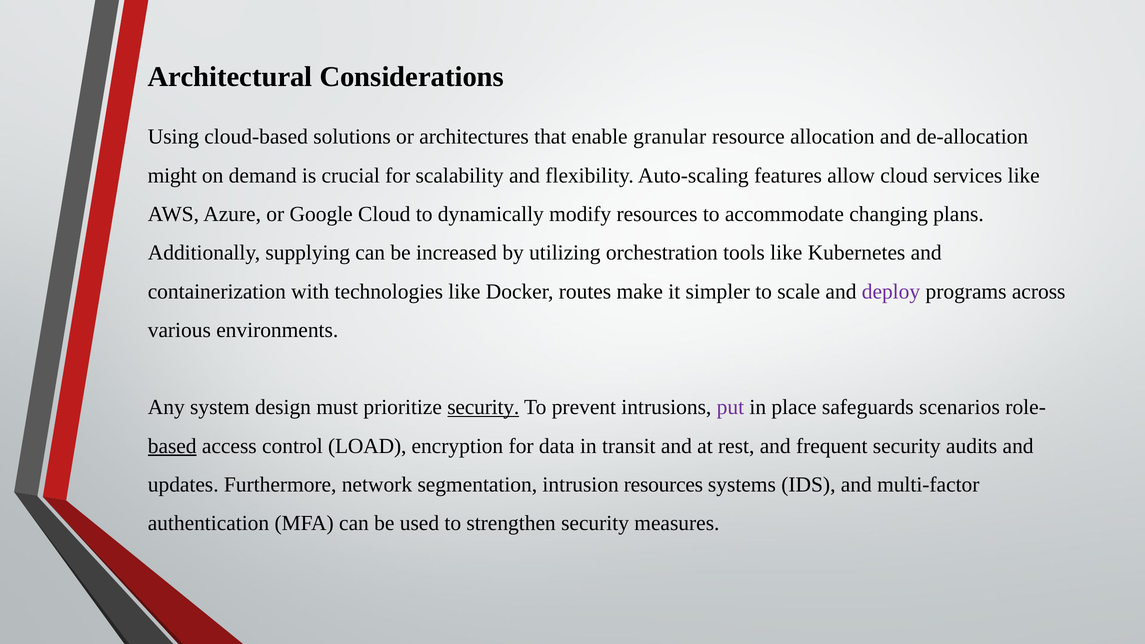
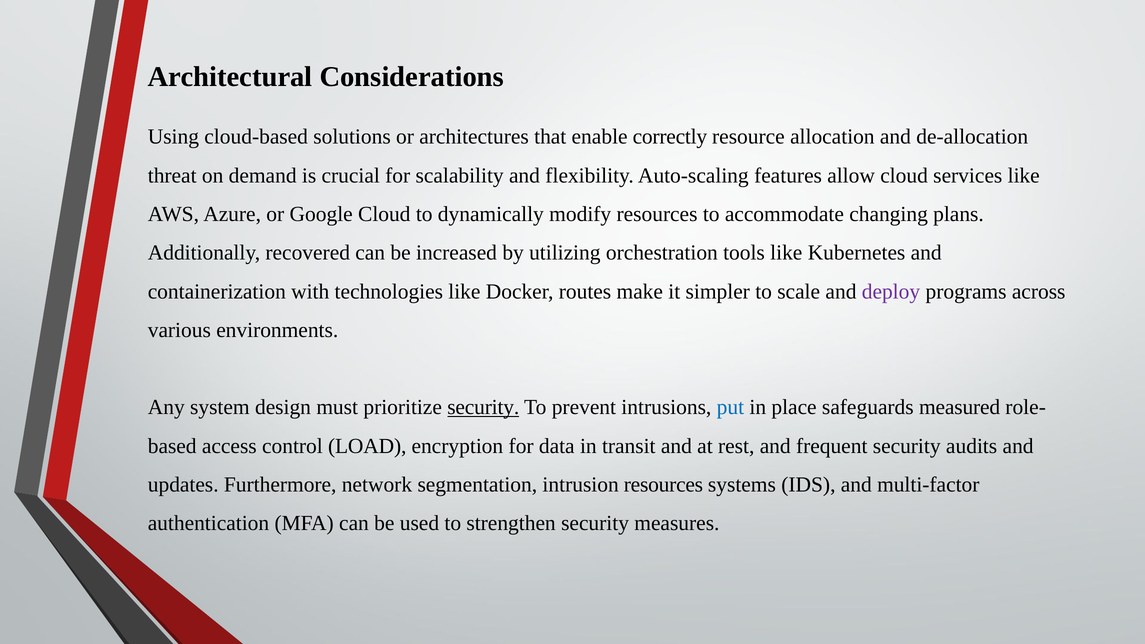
granular: granular -> correctly
might: might -> threat
supplying: supplying -> recovered
put colour: purple -> blue
scenarios: scenarios -> measured
based underline: present -> none
